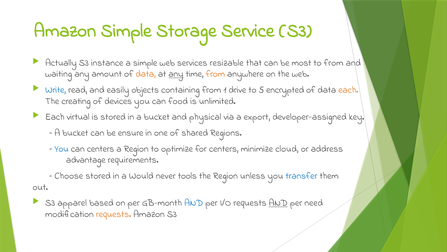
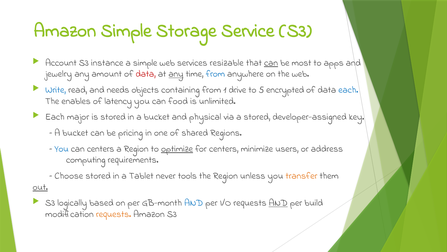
Actually: Actually -> Account
can at (271, 63) underline: none -> present
to from: from -> apps
waiting: waiting -> jewelry
data at (146, 74) colour: orange -> red
from at (215, 74) colour: orange -> blue
easily: easily -> needs
each at (348, 90) colour: orange -> blue
creating: creating -> enables
devices: devices -> latency
virtual: virtual -> major
a export: export -> stored
ensure: ensure -> pricing
optimize underline: none -> present
cloud: cloud -> users
advantage: advantage -> computing
Would: Would -> Tablet
transfer colour: blue -> orange
out underline: none -> present
apparel: apparel -> logically
need: need -> build
